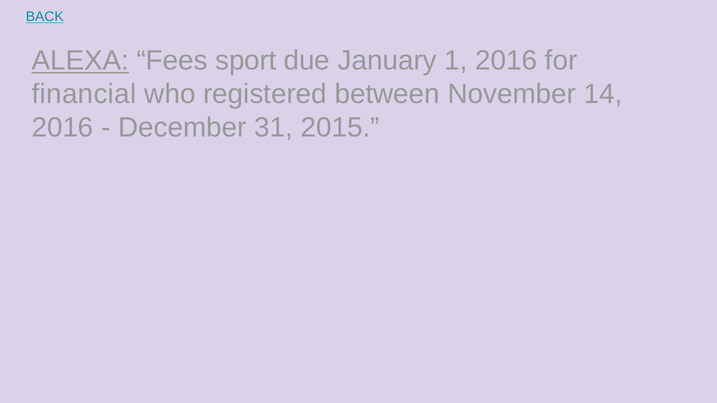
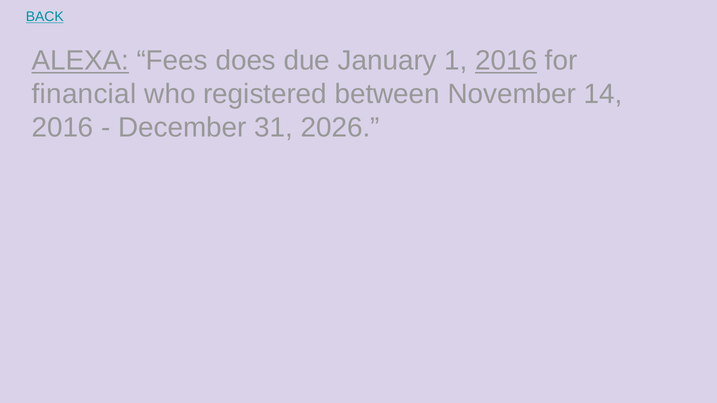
sport: sport -> does
2016 at (506, 61) underline: none -> present
2015: 2015 -> 2026
